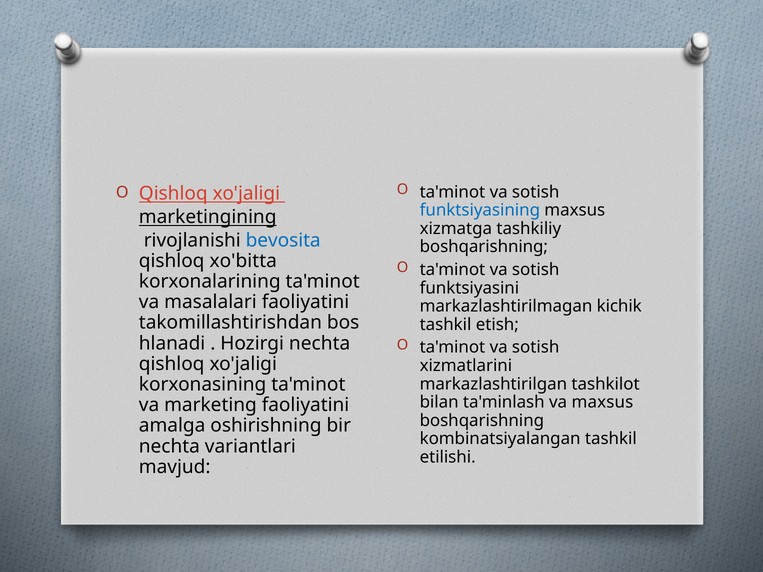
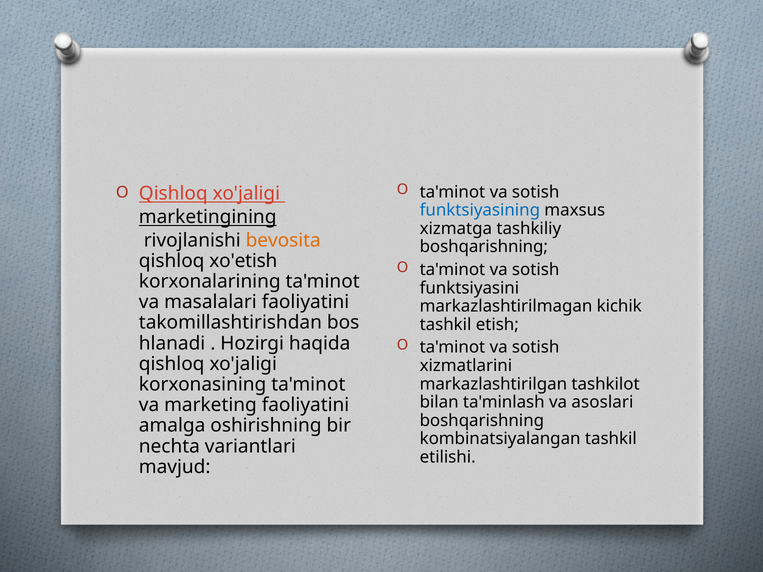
bevosita colour: blue -> orange
xo'bitta: xo'bitta -> xo'etish
Hozirgi nechta: nechta -> haqida
va maxsus: maxsus -> asoslari
